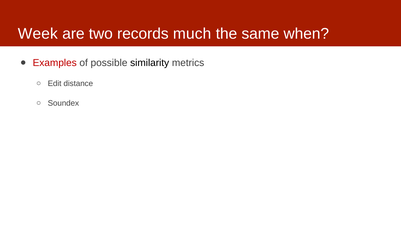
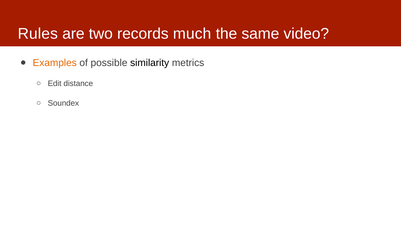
Week: Week -> Rules
when: when -> video
Examples colour: red -> orange
